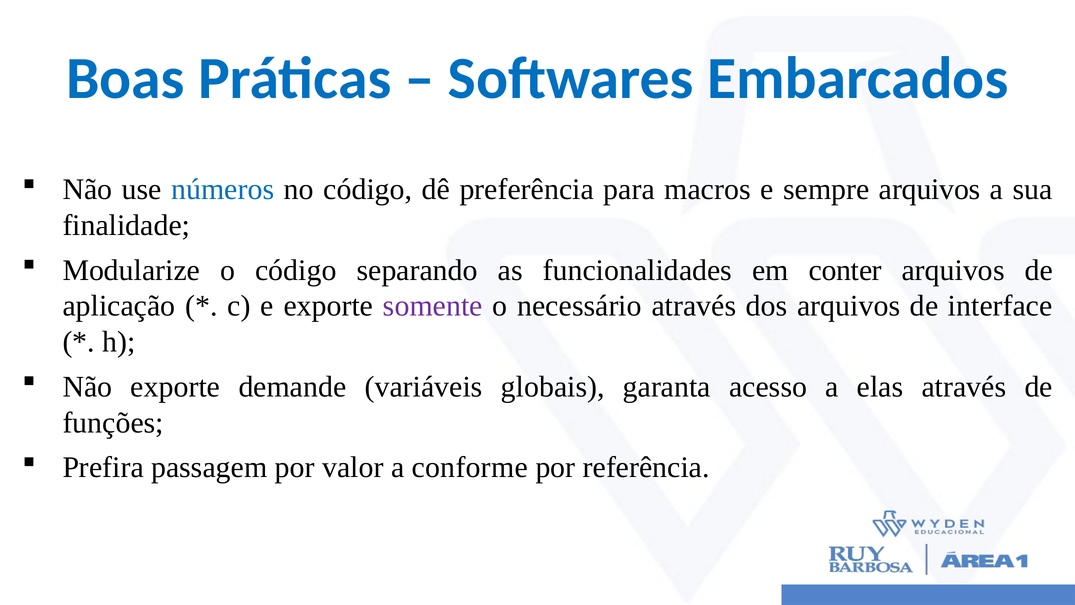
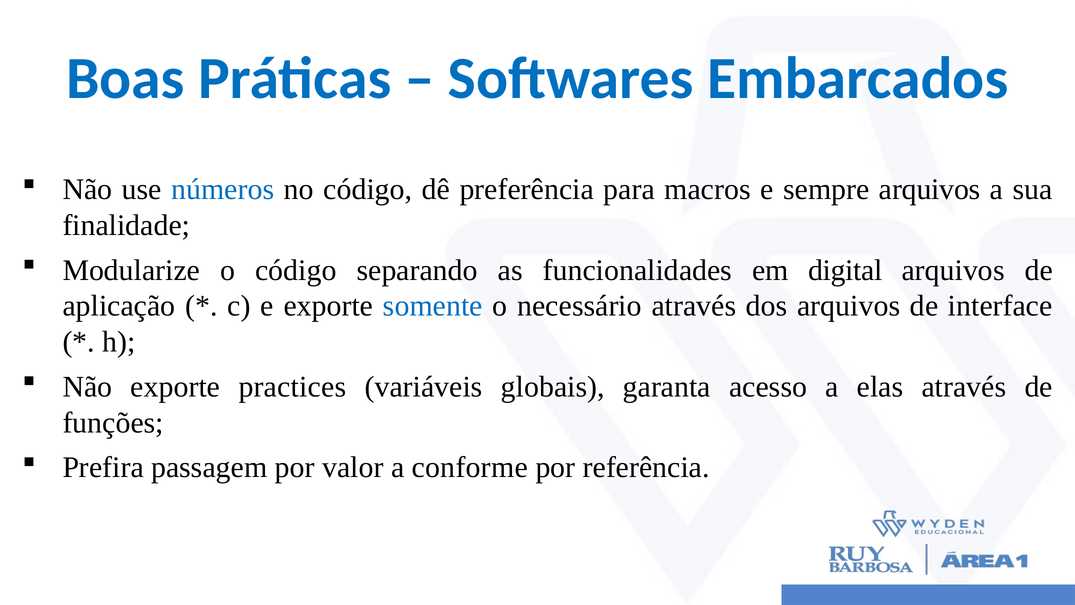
conter: conter -> digital
somente colour: purple -> blue
demande: demande -> practices
